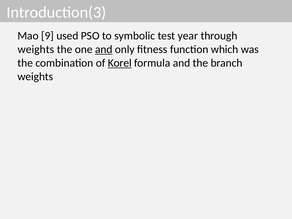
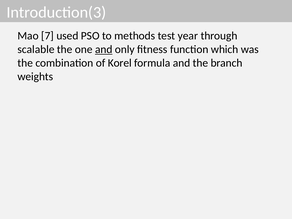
9: 9 -> 7
symbolic: symbolic -> methods
weights at (36, 49): weights -> scalable
Korel underline: present -> none
